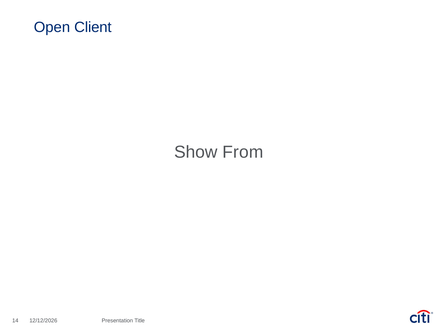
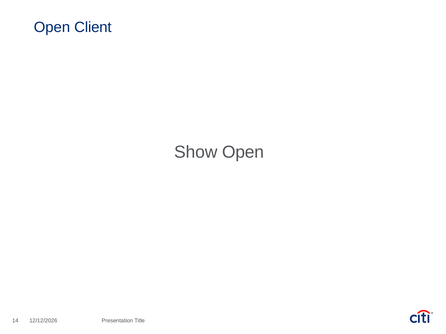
Show From: From -> Open
